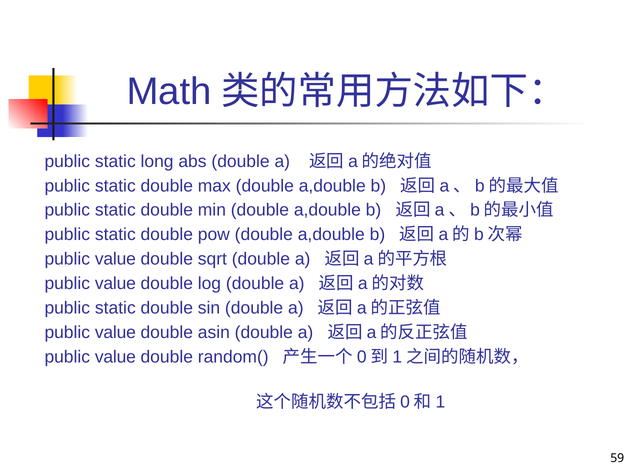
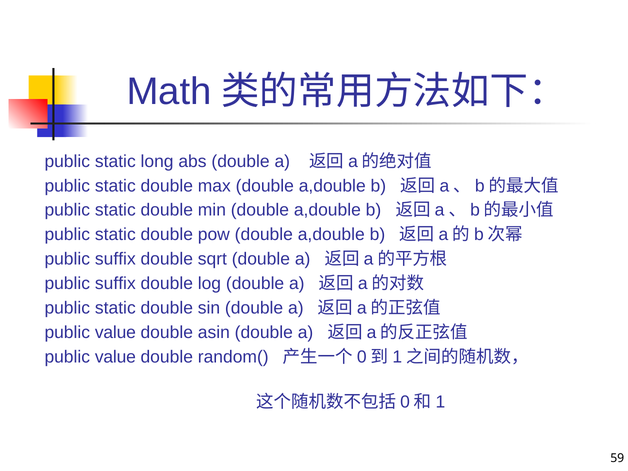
value at (115, 259): value -> suffix
value at (115, 283): value -> suffix
